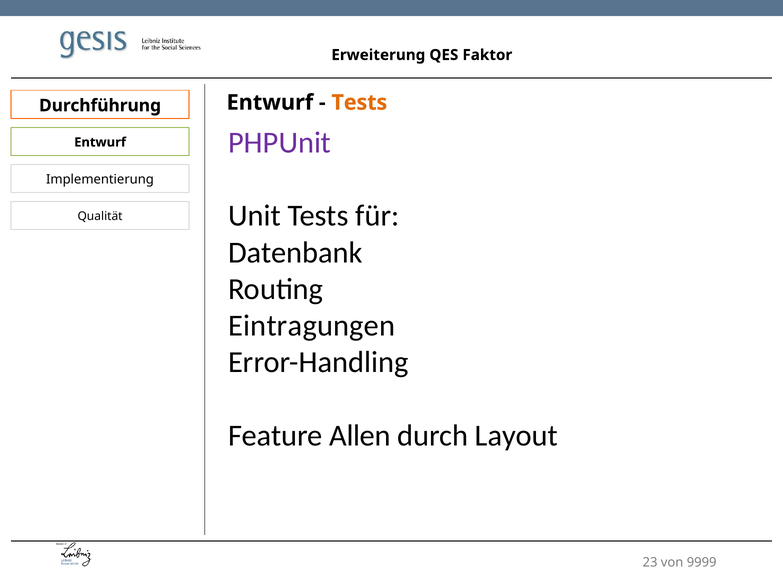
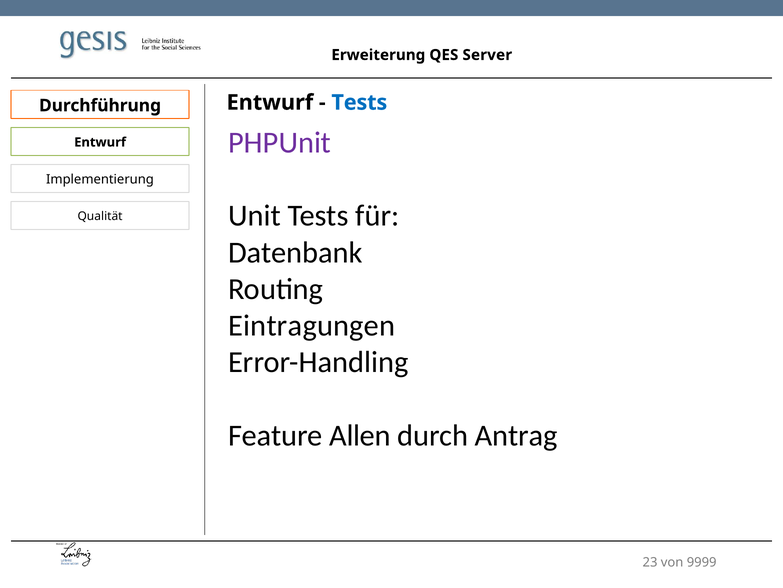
Faktor: Faktor -> Server
Tests at (359, 102) colour: orange -> blue
Layout: Layout -> Antrag
